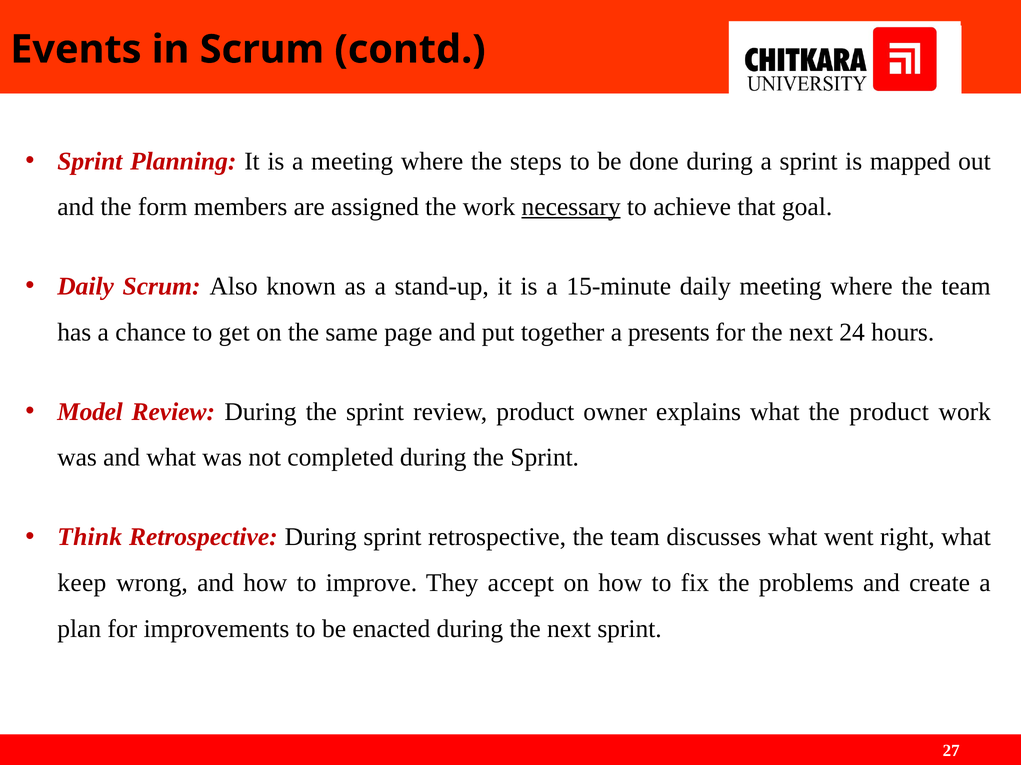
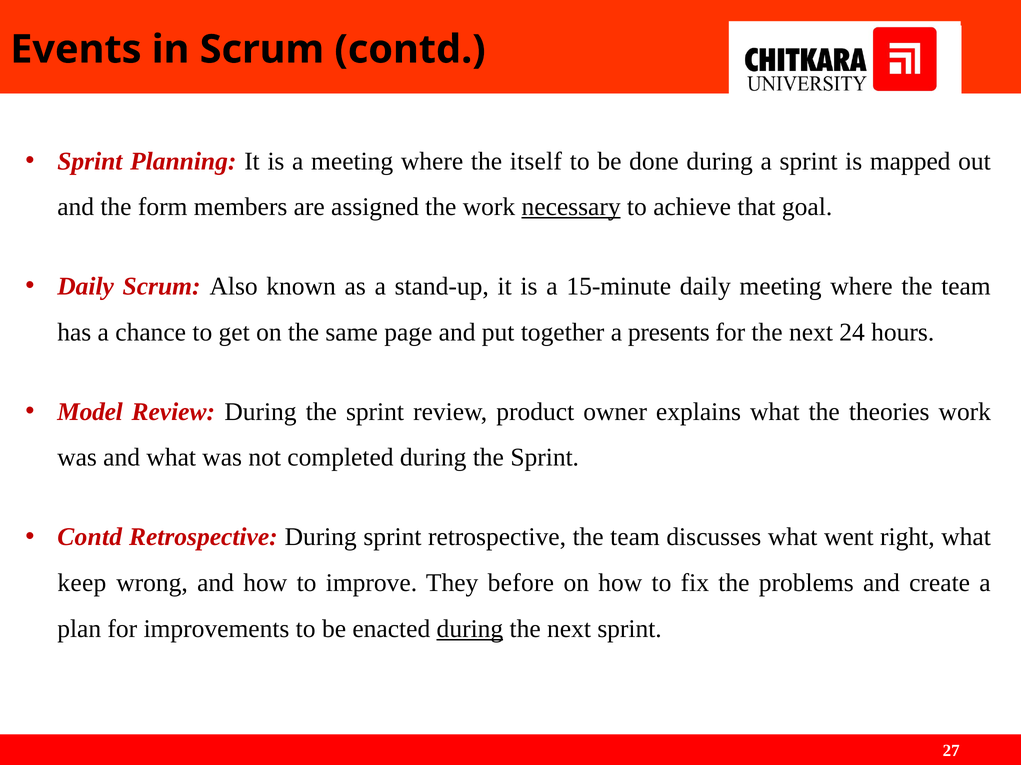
steps: steps -> itself
the product: product -> theories
Think at (90, 537): Think -> Contd
accept: accept -> before
during at (470, 629) underline: none -> present
